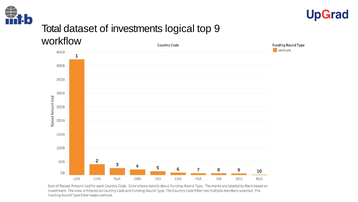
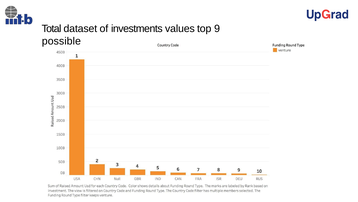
logical: logical -> values
workflow: workflow -> possible
